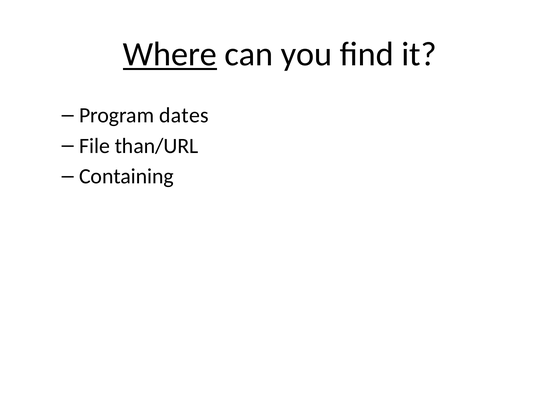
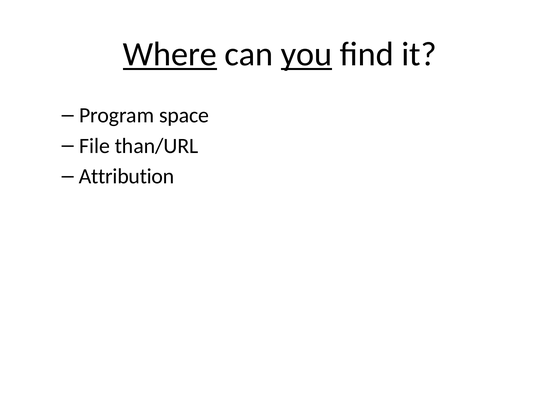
you underline: none -> present
dates: dates -> space
Containing: Containing -> Attribution
